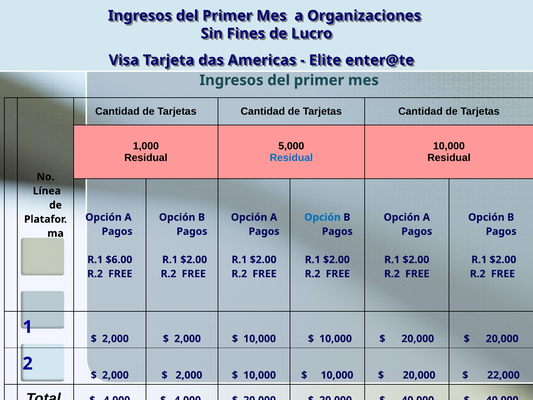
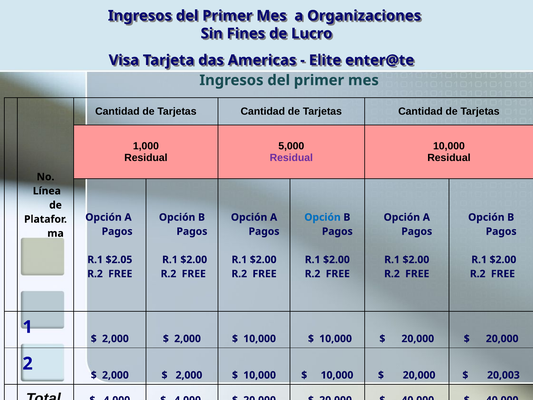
Residual at (291, 158) colour: blue -> purple
$6.00: $6.00 -> $2.05
22,000: 22,000 -> 20,003
